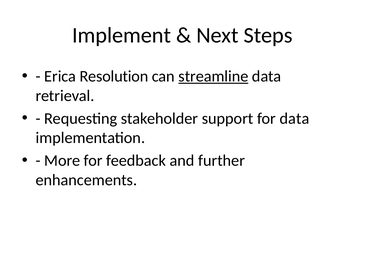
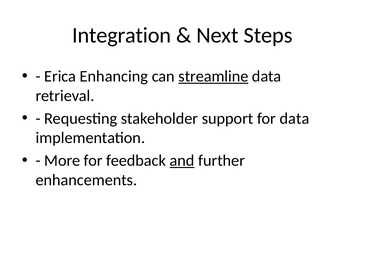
Implement: Implement -> Integration
Resolution: Resolution -> Enhancing
and underline: none -> present
